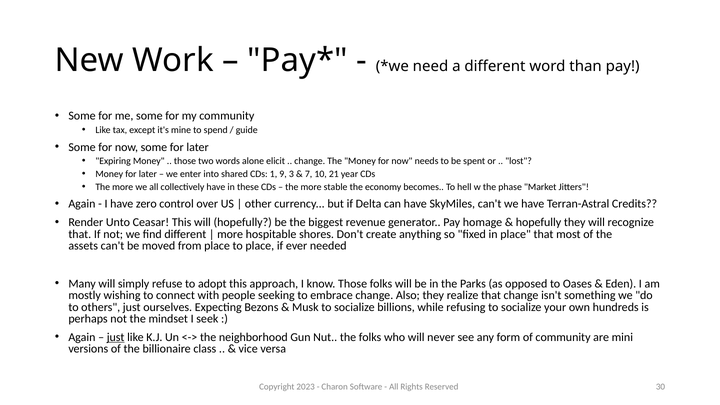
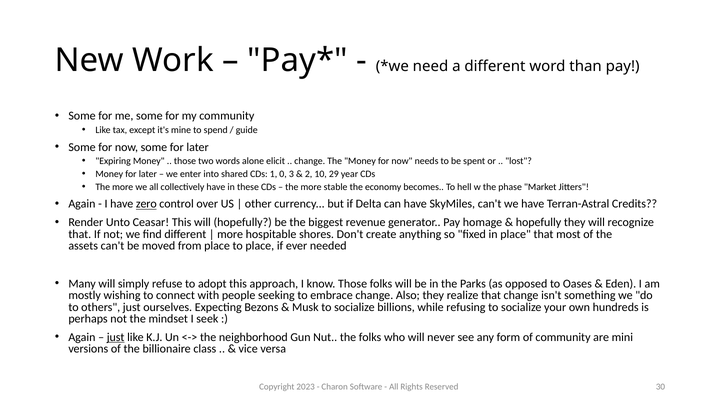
9: 9 -> 0
7: 7 -> 2
21: 21 -> 29
zero underline: none -> present
